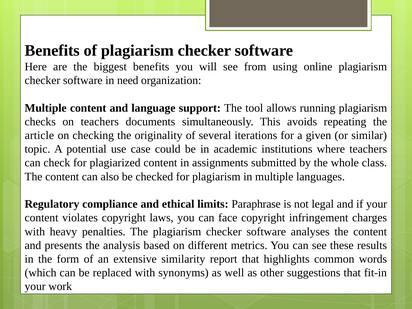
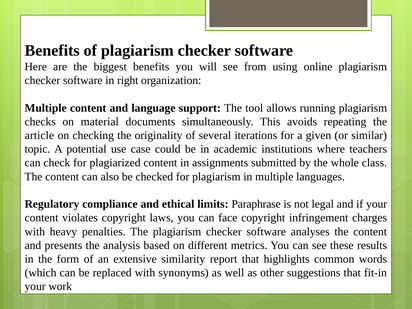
need: need -> right
on teachers: teachers -> material
